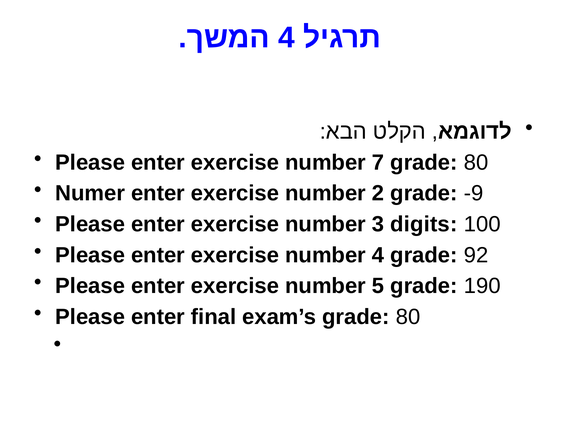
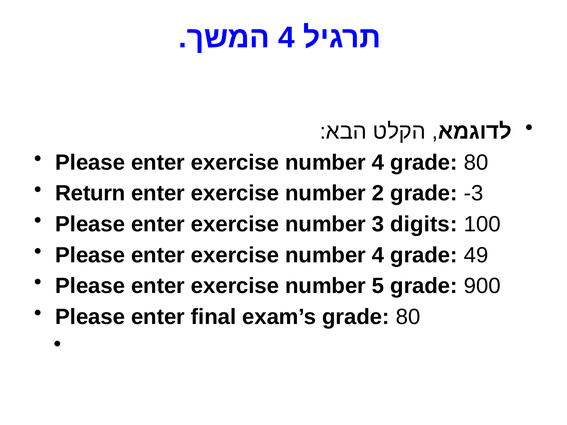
7 at (378, 163): 7 -> 4
Numer: Numer -> Return
-9: -9 -> -3
92: 92 -> 49
190: 190 -> 900
